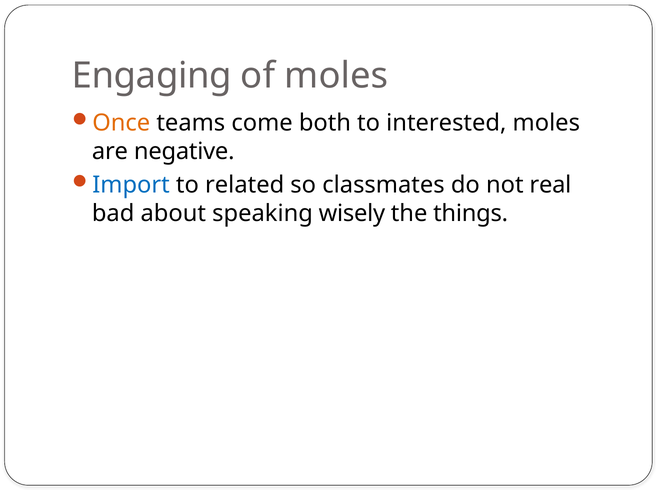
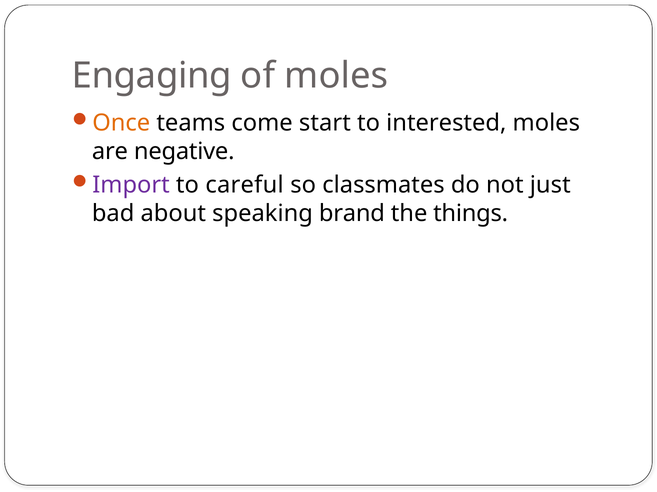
both: both -> start
Import colour: blue -> purple
related: related -> careful
real: real -> just
wisely: wisely -> brand
